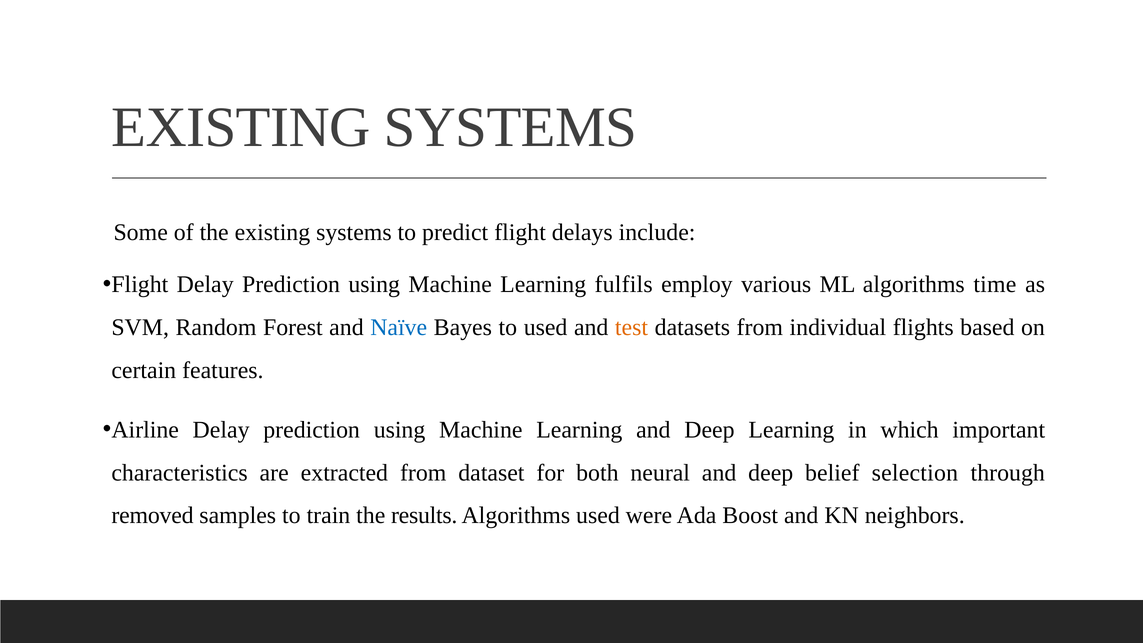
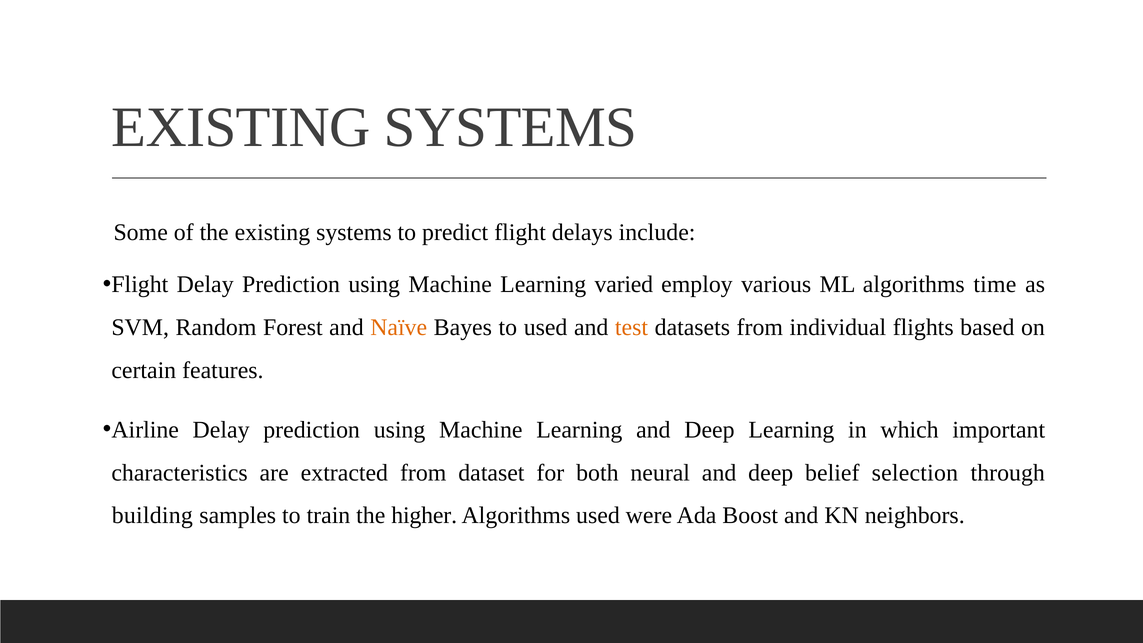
fulfils: fulfils -> varied
Naïve colour: blue -> orange
removed: removed -> building
results: results -> higher
